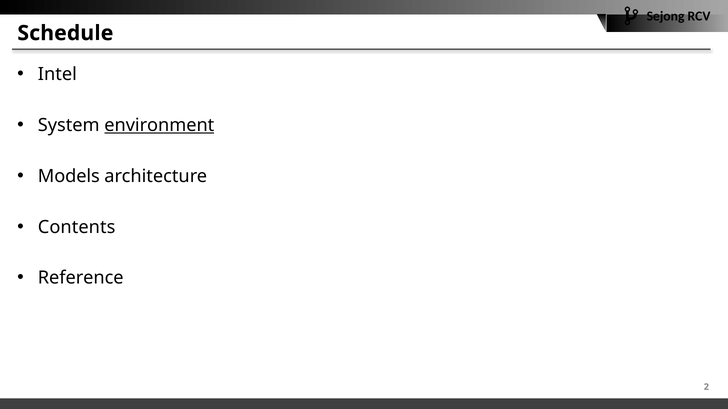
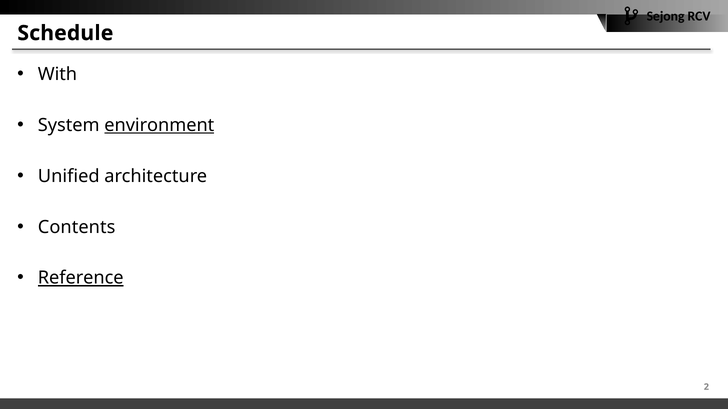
Intel: Intel -> With
Models: Models -> Unified
Reference underline: none -> present
